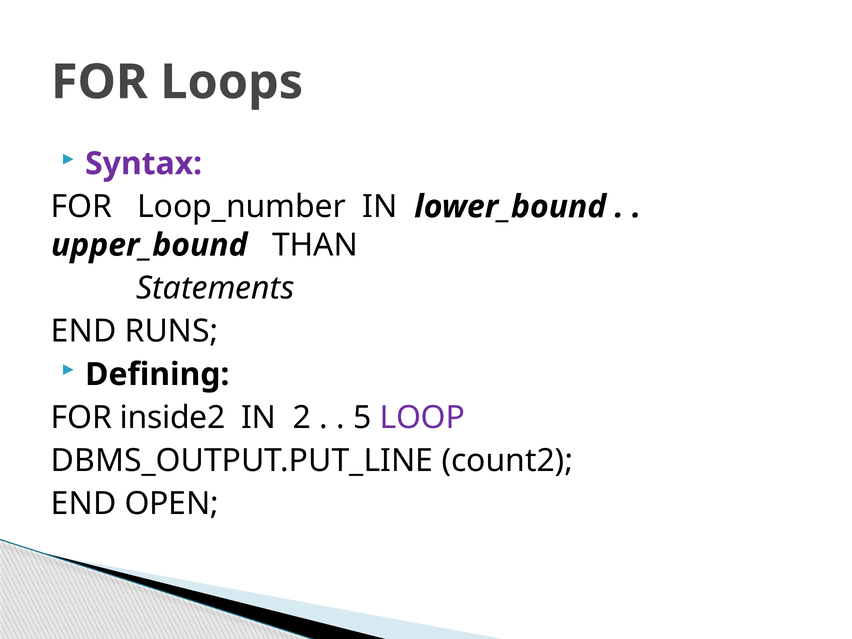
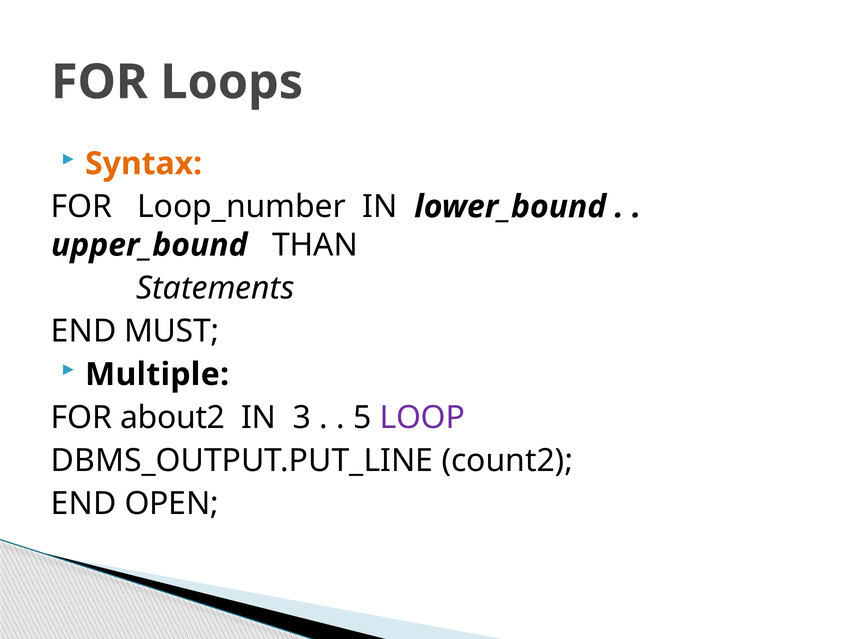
Syntax colour: purple -> orange
RUNS: RUNS -> MUST
Defining: Defining -> Multiple
inside2: inside2 -> about2
2: 2 -> 3
